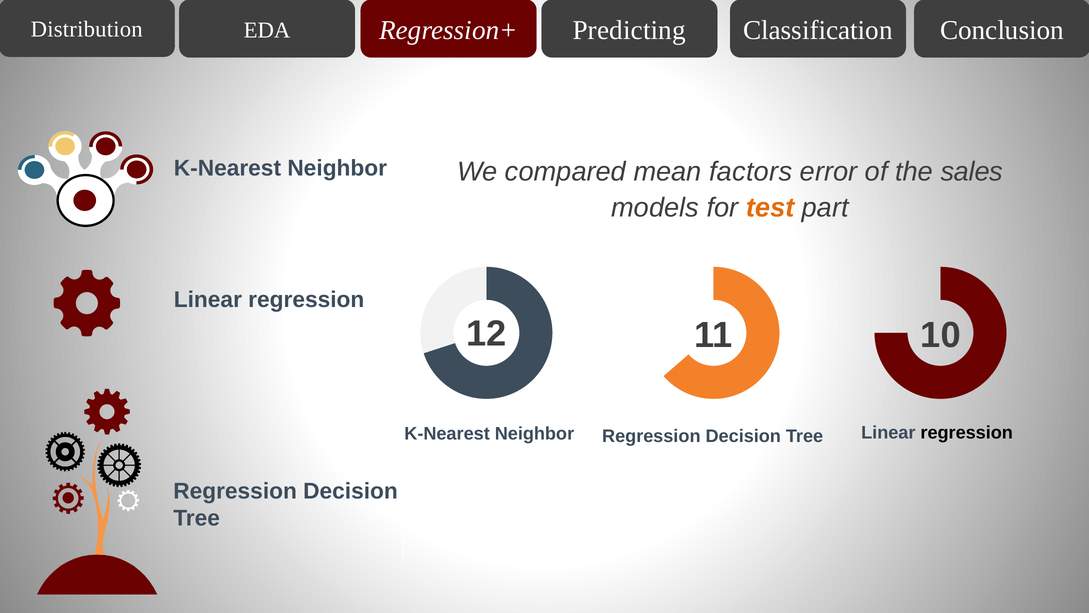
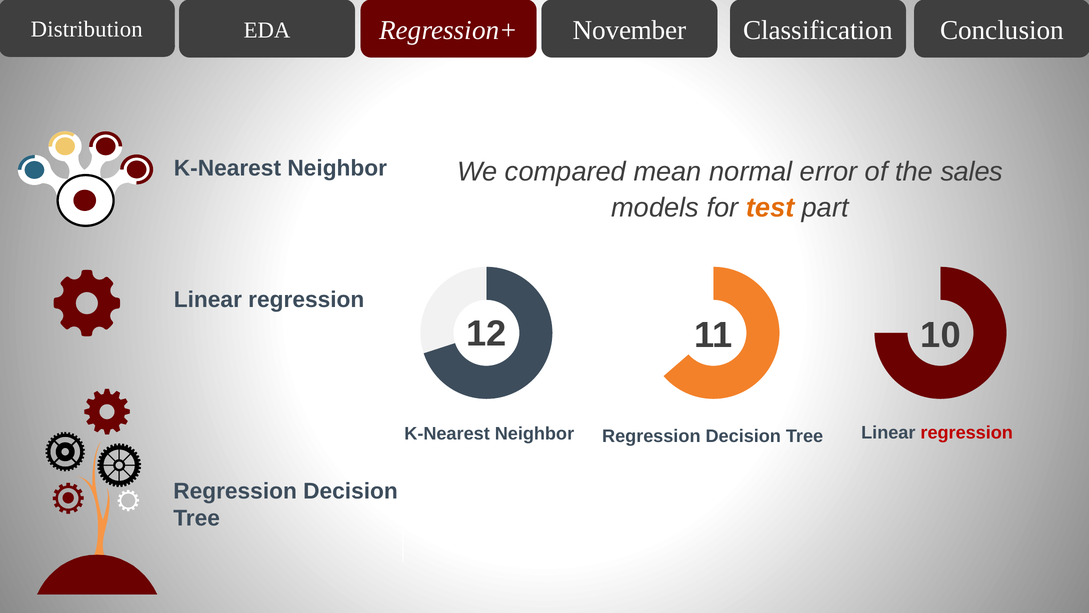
Predicting: Predicting -> November
factors: factors -> normal
regression at (967, 433) colour: black -> red
